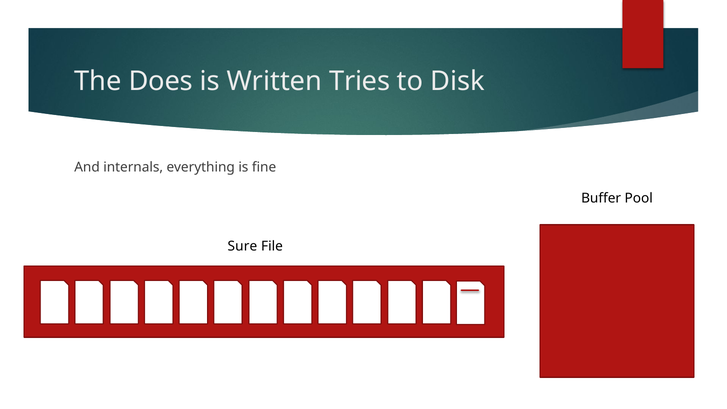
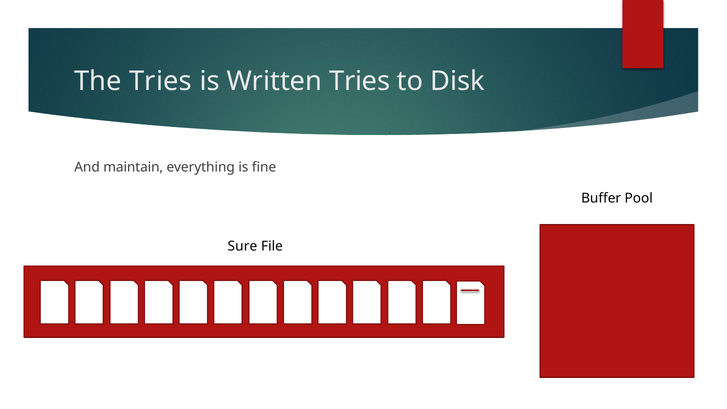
The Does: Does -> Tries
internals: internals -> maintain
